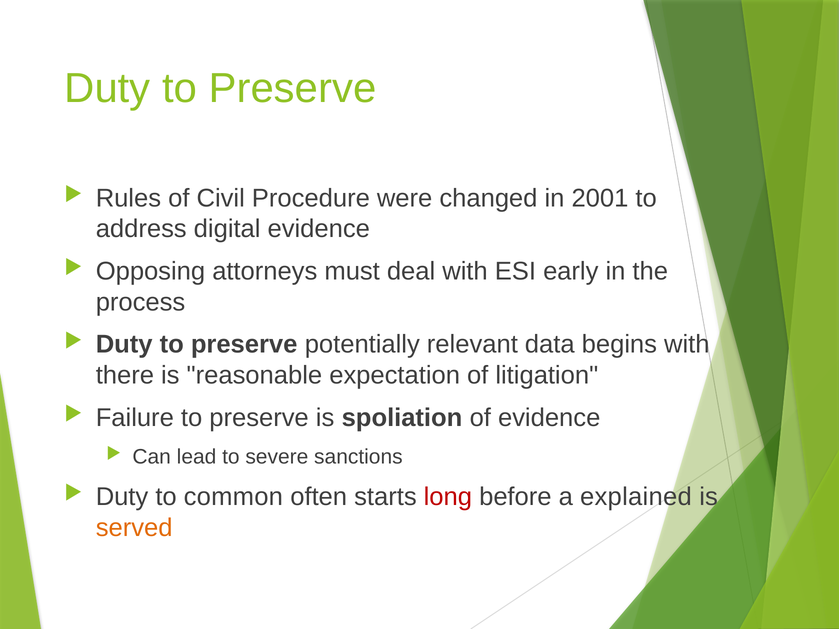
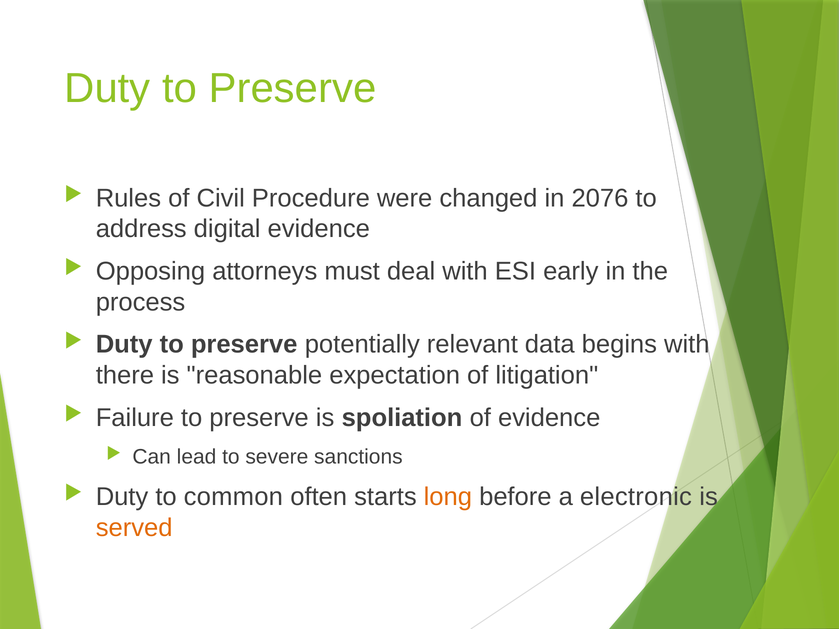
2001: 2001 -> 2076
long colour: red -> orange
explained: explained -> electronic
